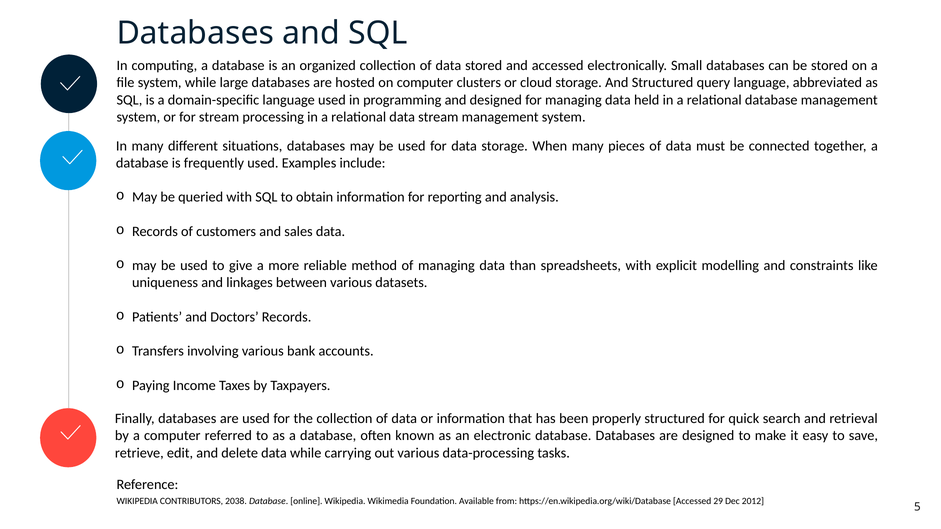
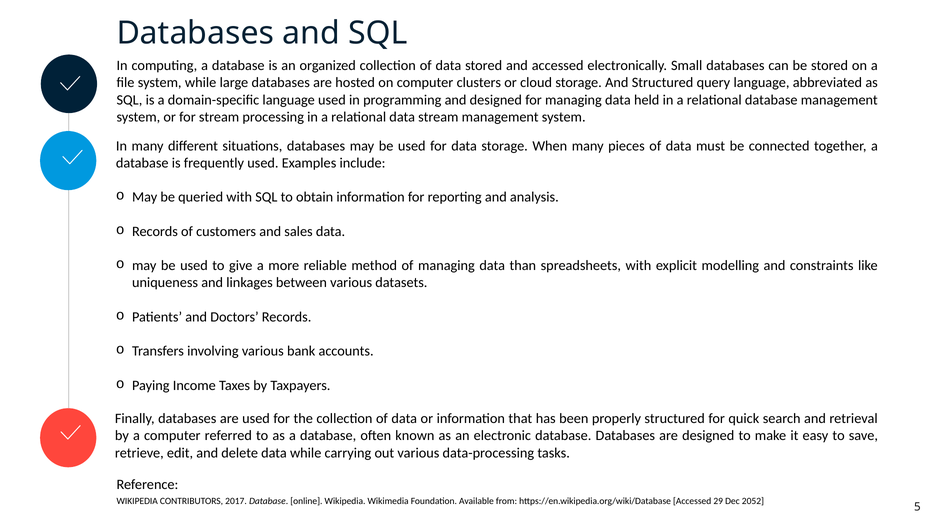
2038: 2038 -> 2017
2012: 2012 -> 2052
